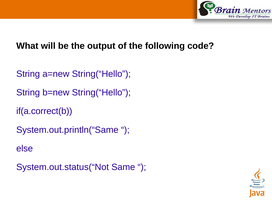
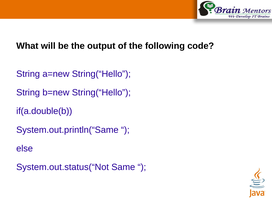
if(a.correct(b: if(a.correct(b -> if(a.double(b
